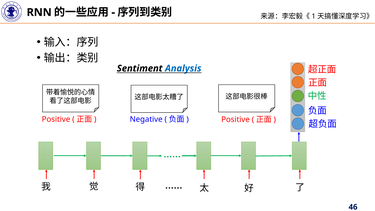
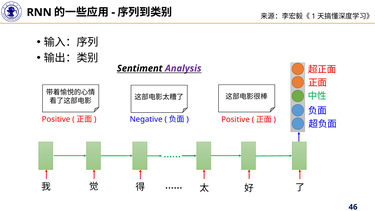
Analysis colour: blue -> purple
